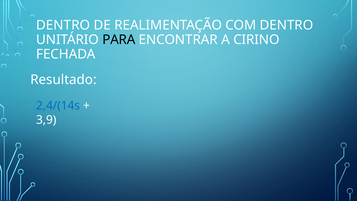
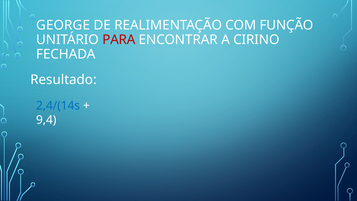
DENTRO at (63, 25): DENTRO -> GEORGE
COM DENTRO: DENTRO -> FUNÇÃO
PARA colour: black -> red
3,9: 3,9 -> 9,4
